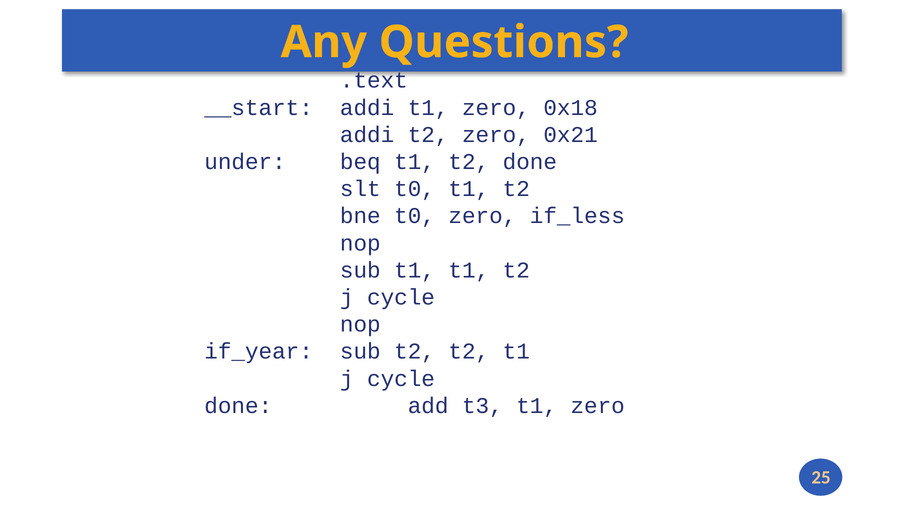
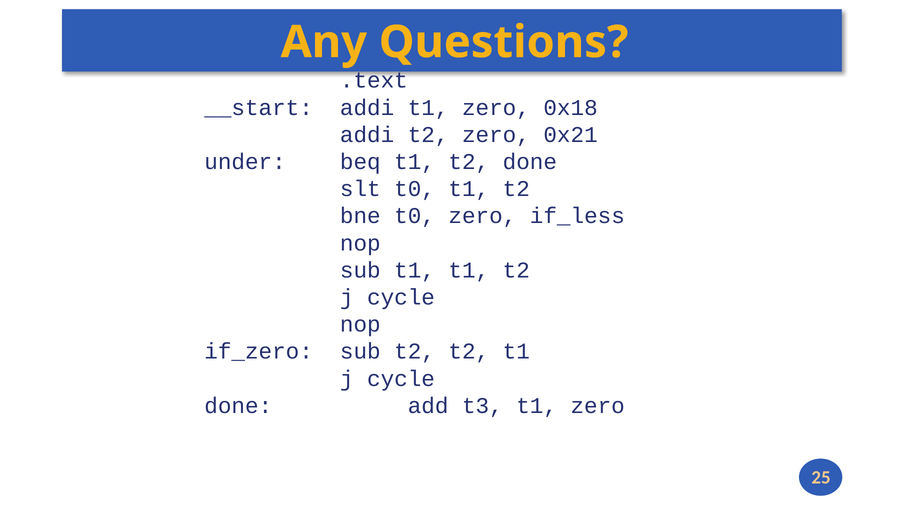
if_year: if_year -> if_zero
